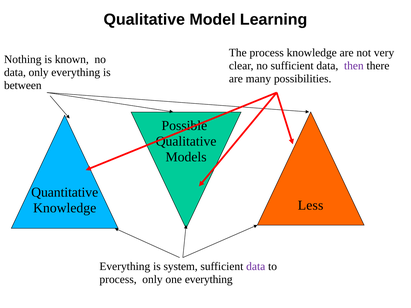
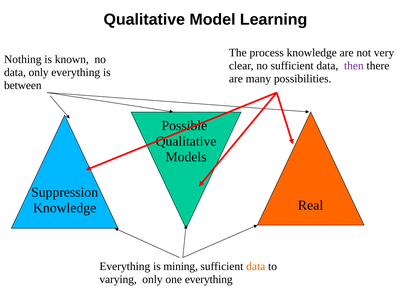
Quantitative: Quantitative -> Suppression
Less: Less -> Real
system: system -> mining
data at (256, 266) colour: purple -> orange
process at (118, 279): process -> varying
